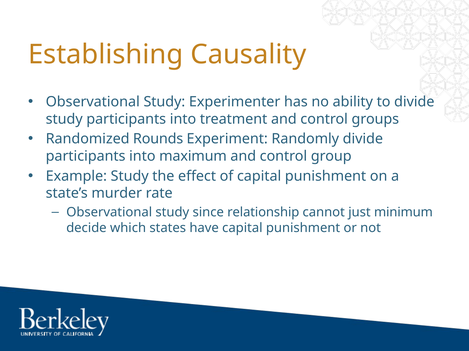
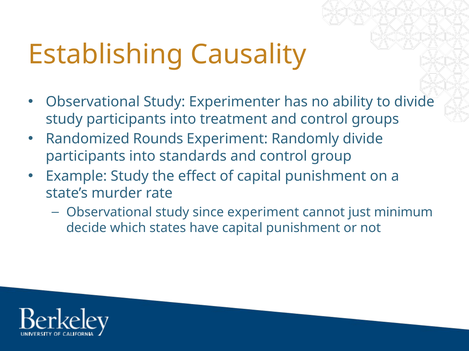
maximum: maximum -> standards
since relationship: relationship -> experiment
